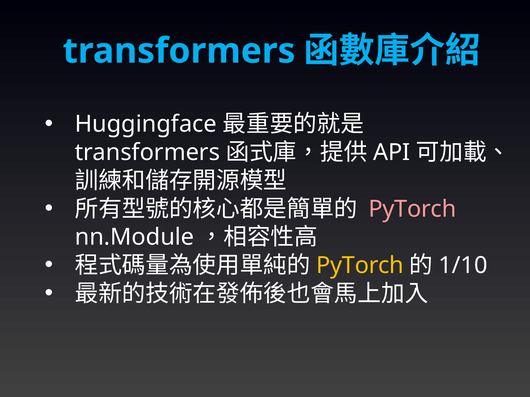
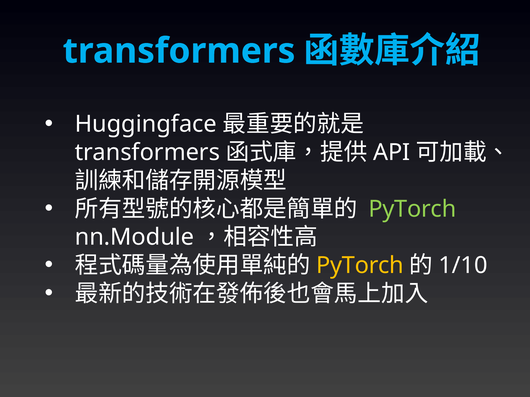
PyTorch at (412, 209) colour: pink -> light green
